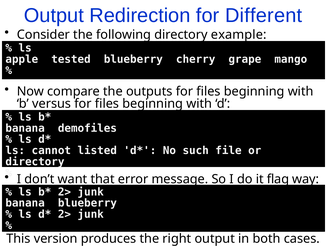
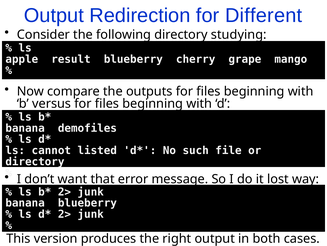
example: example -> studying
tested: tested -> result
flag: flag -> lost
